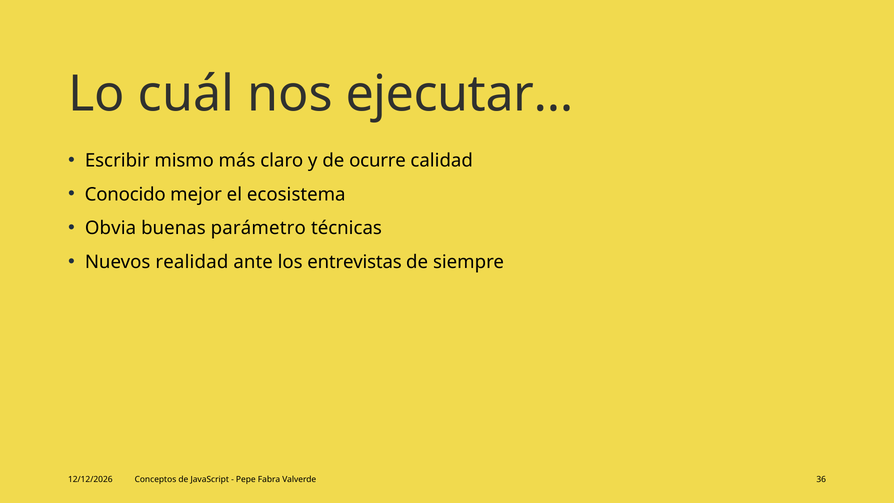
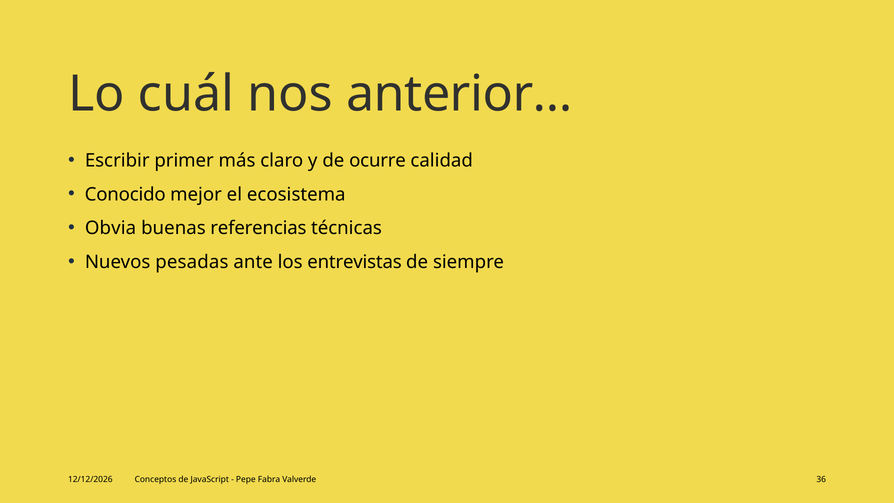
ejecutar…: ejecutar… -> anterior…
mismo: mismo -> primer
parámetro: parámetro -> referencias
realidad: realidad -> pesadas
